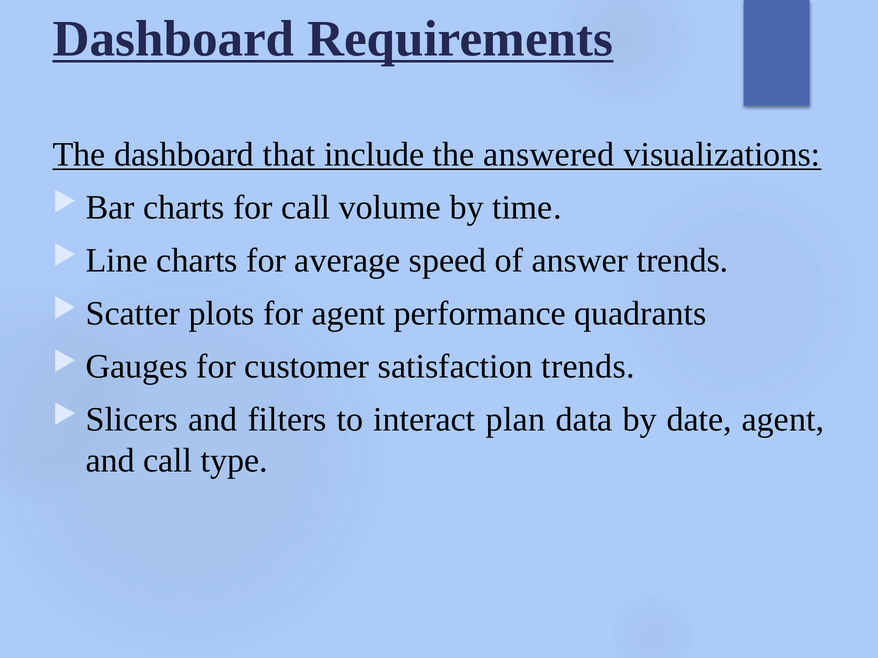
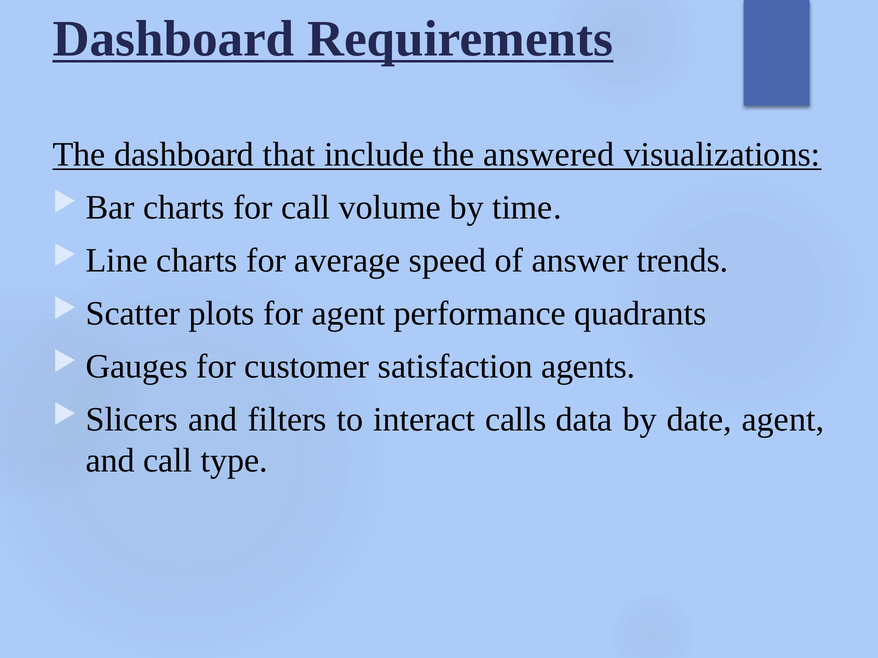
satisfaction trends: trends -> agents
plan: plan -> calls
